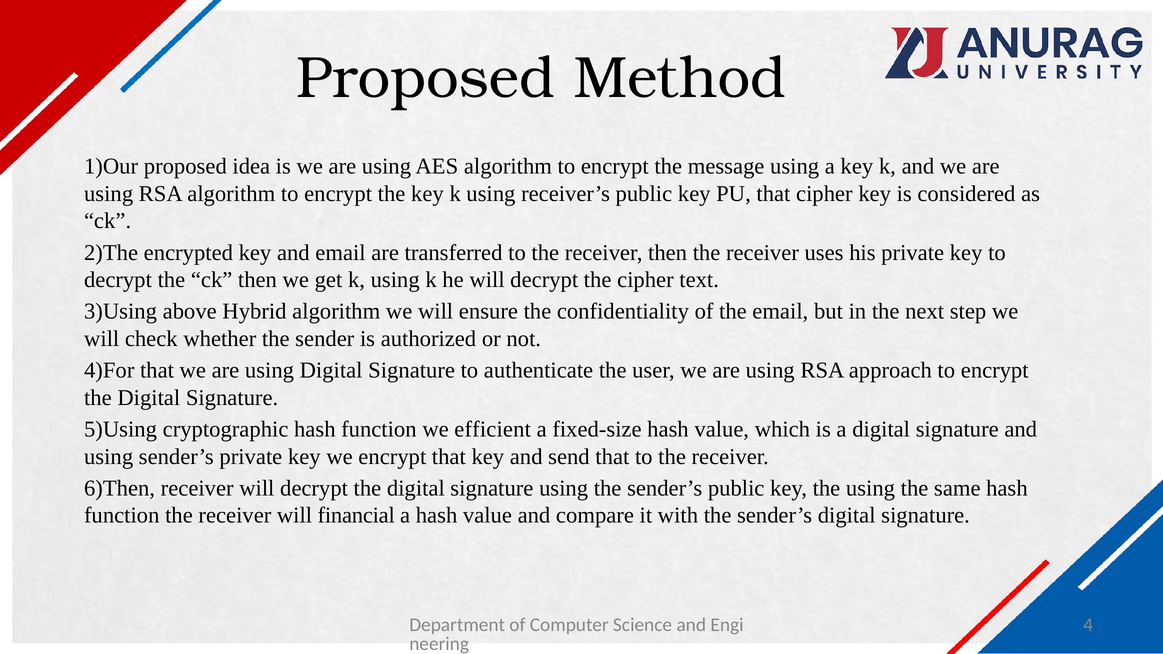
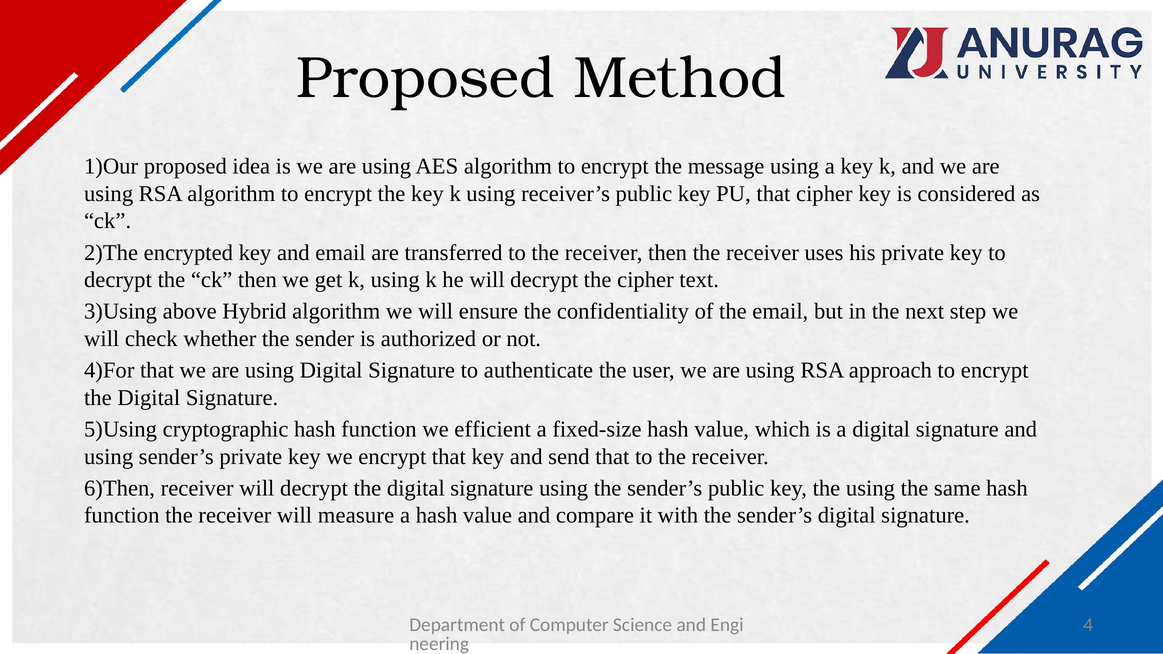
financial: financial -> measure
